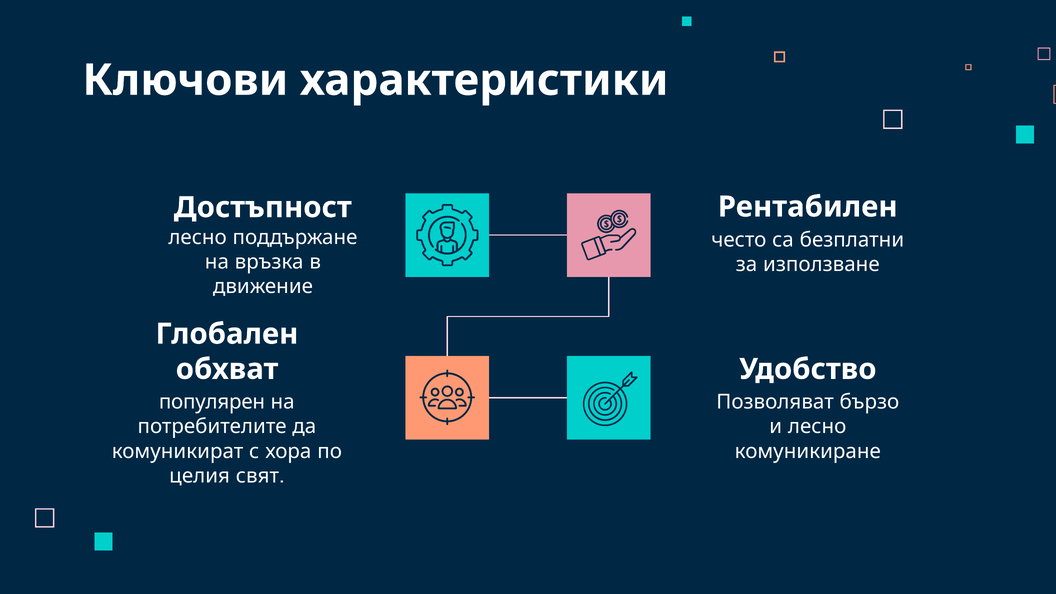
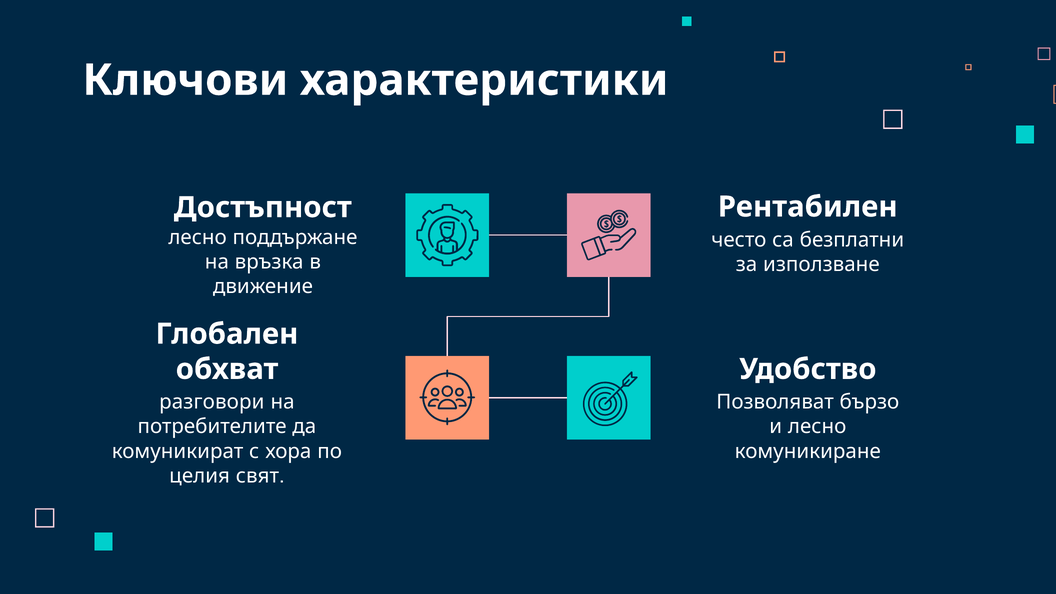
популярен: популярен -> разговори
